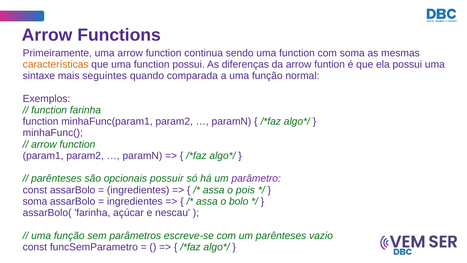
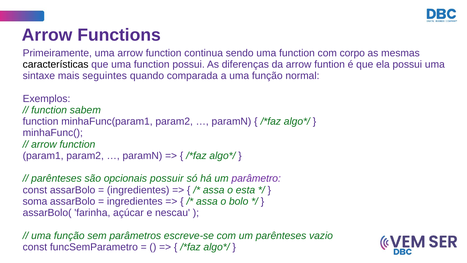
com soma: soma -> corpo
características colour: orange -> black
function farinha: farinha -> sabem
pois: pois -> esta
